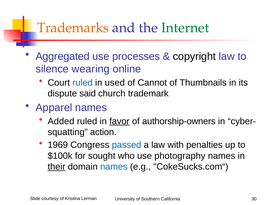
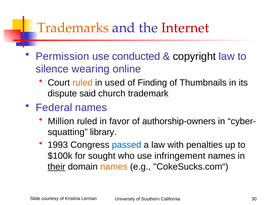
Internet colour: green -> red
Aggregated: Aggregated -> Permission
processes: processes -> conducted
ruled at (83, 83) colour: blue -> orange
Cannot: Cannot -> Finding
Apparel: Apparel -> Federal
Added: Added -> Million
favor underline: present -> none
action: action -> library
1969: 1969 -> 1993
photography: photography -> infringement
names at (114, 167) colour: blue -> orange
